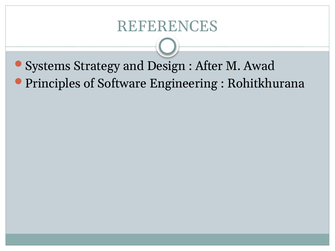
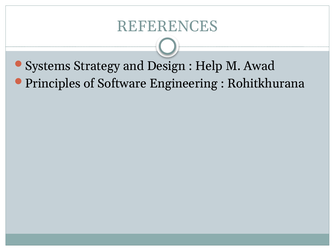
After: After -> Help
